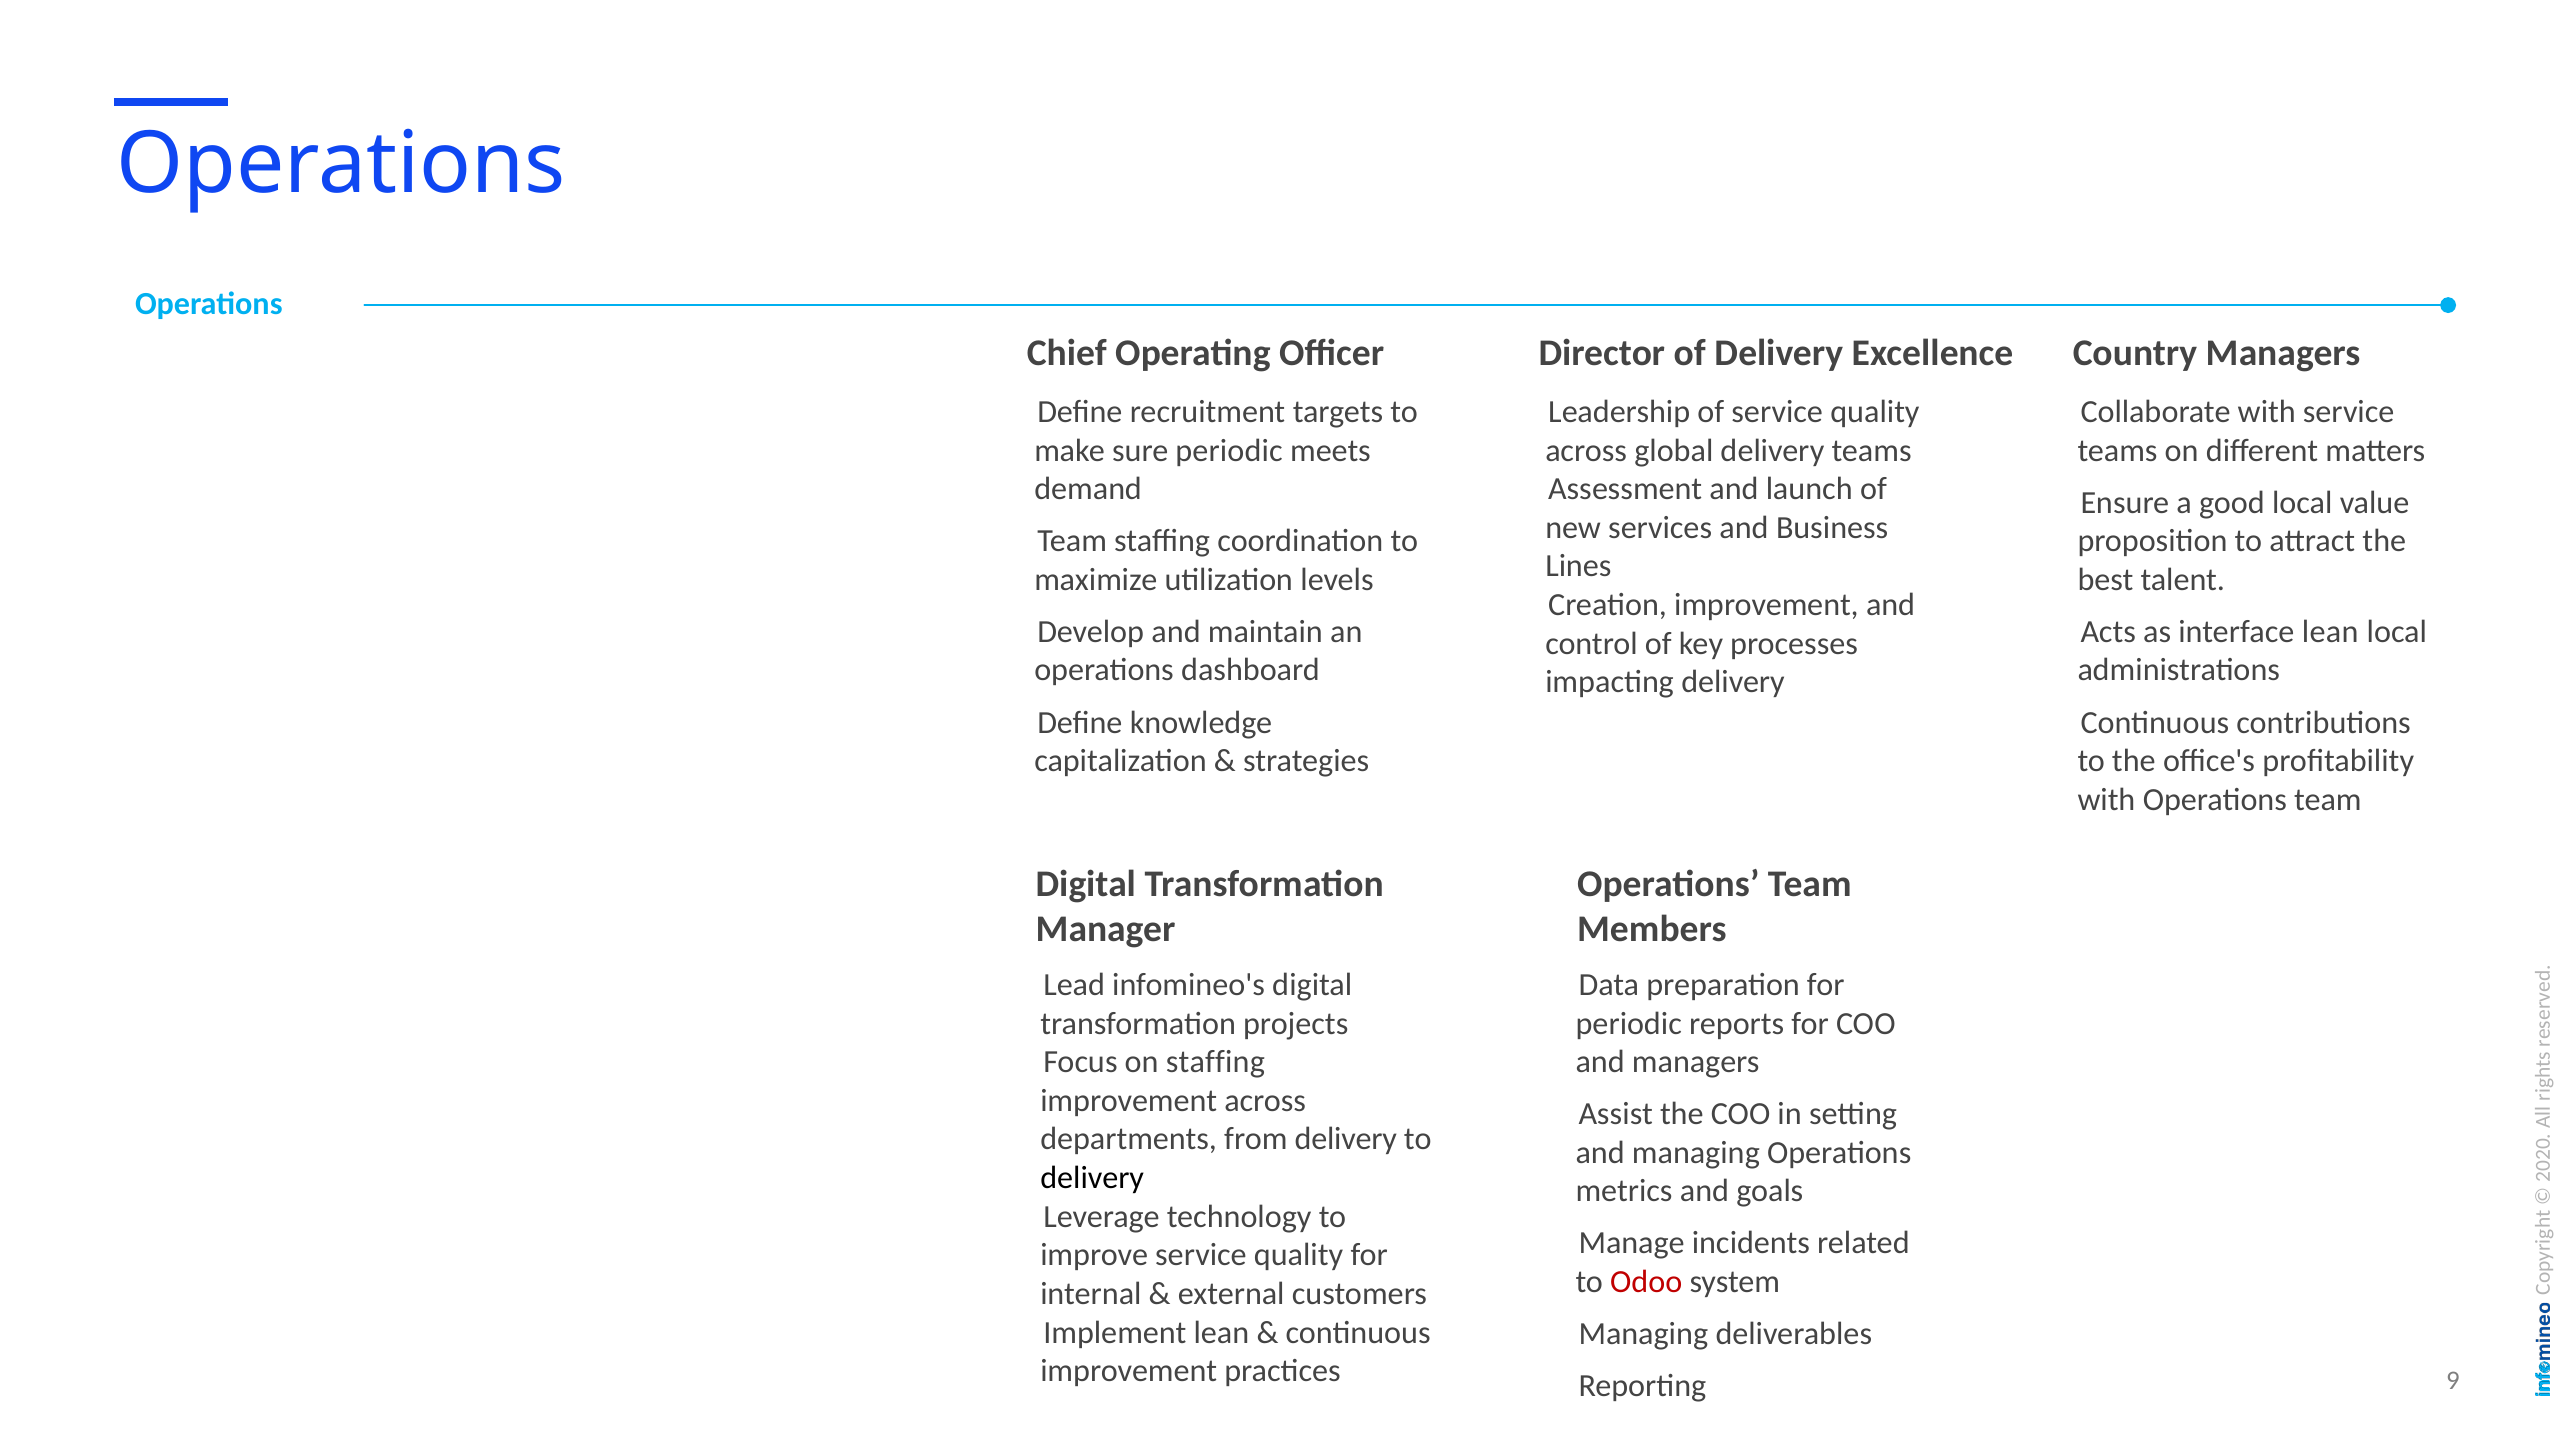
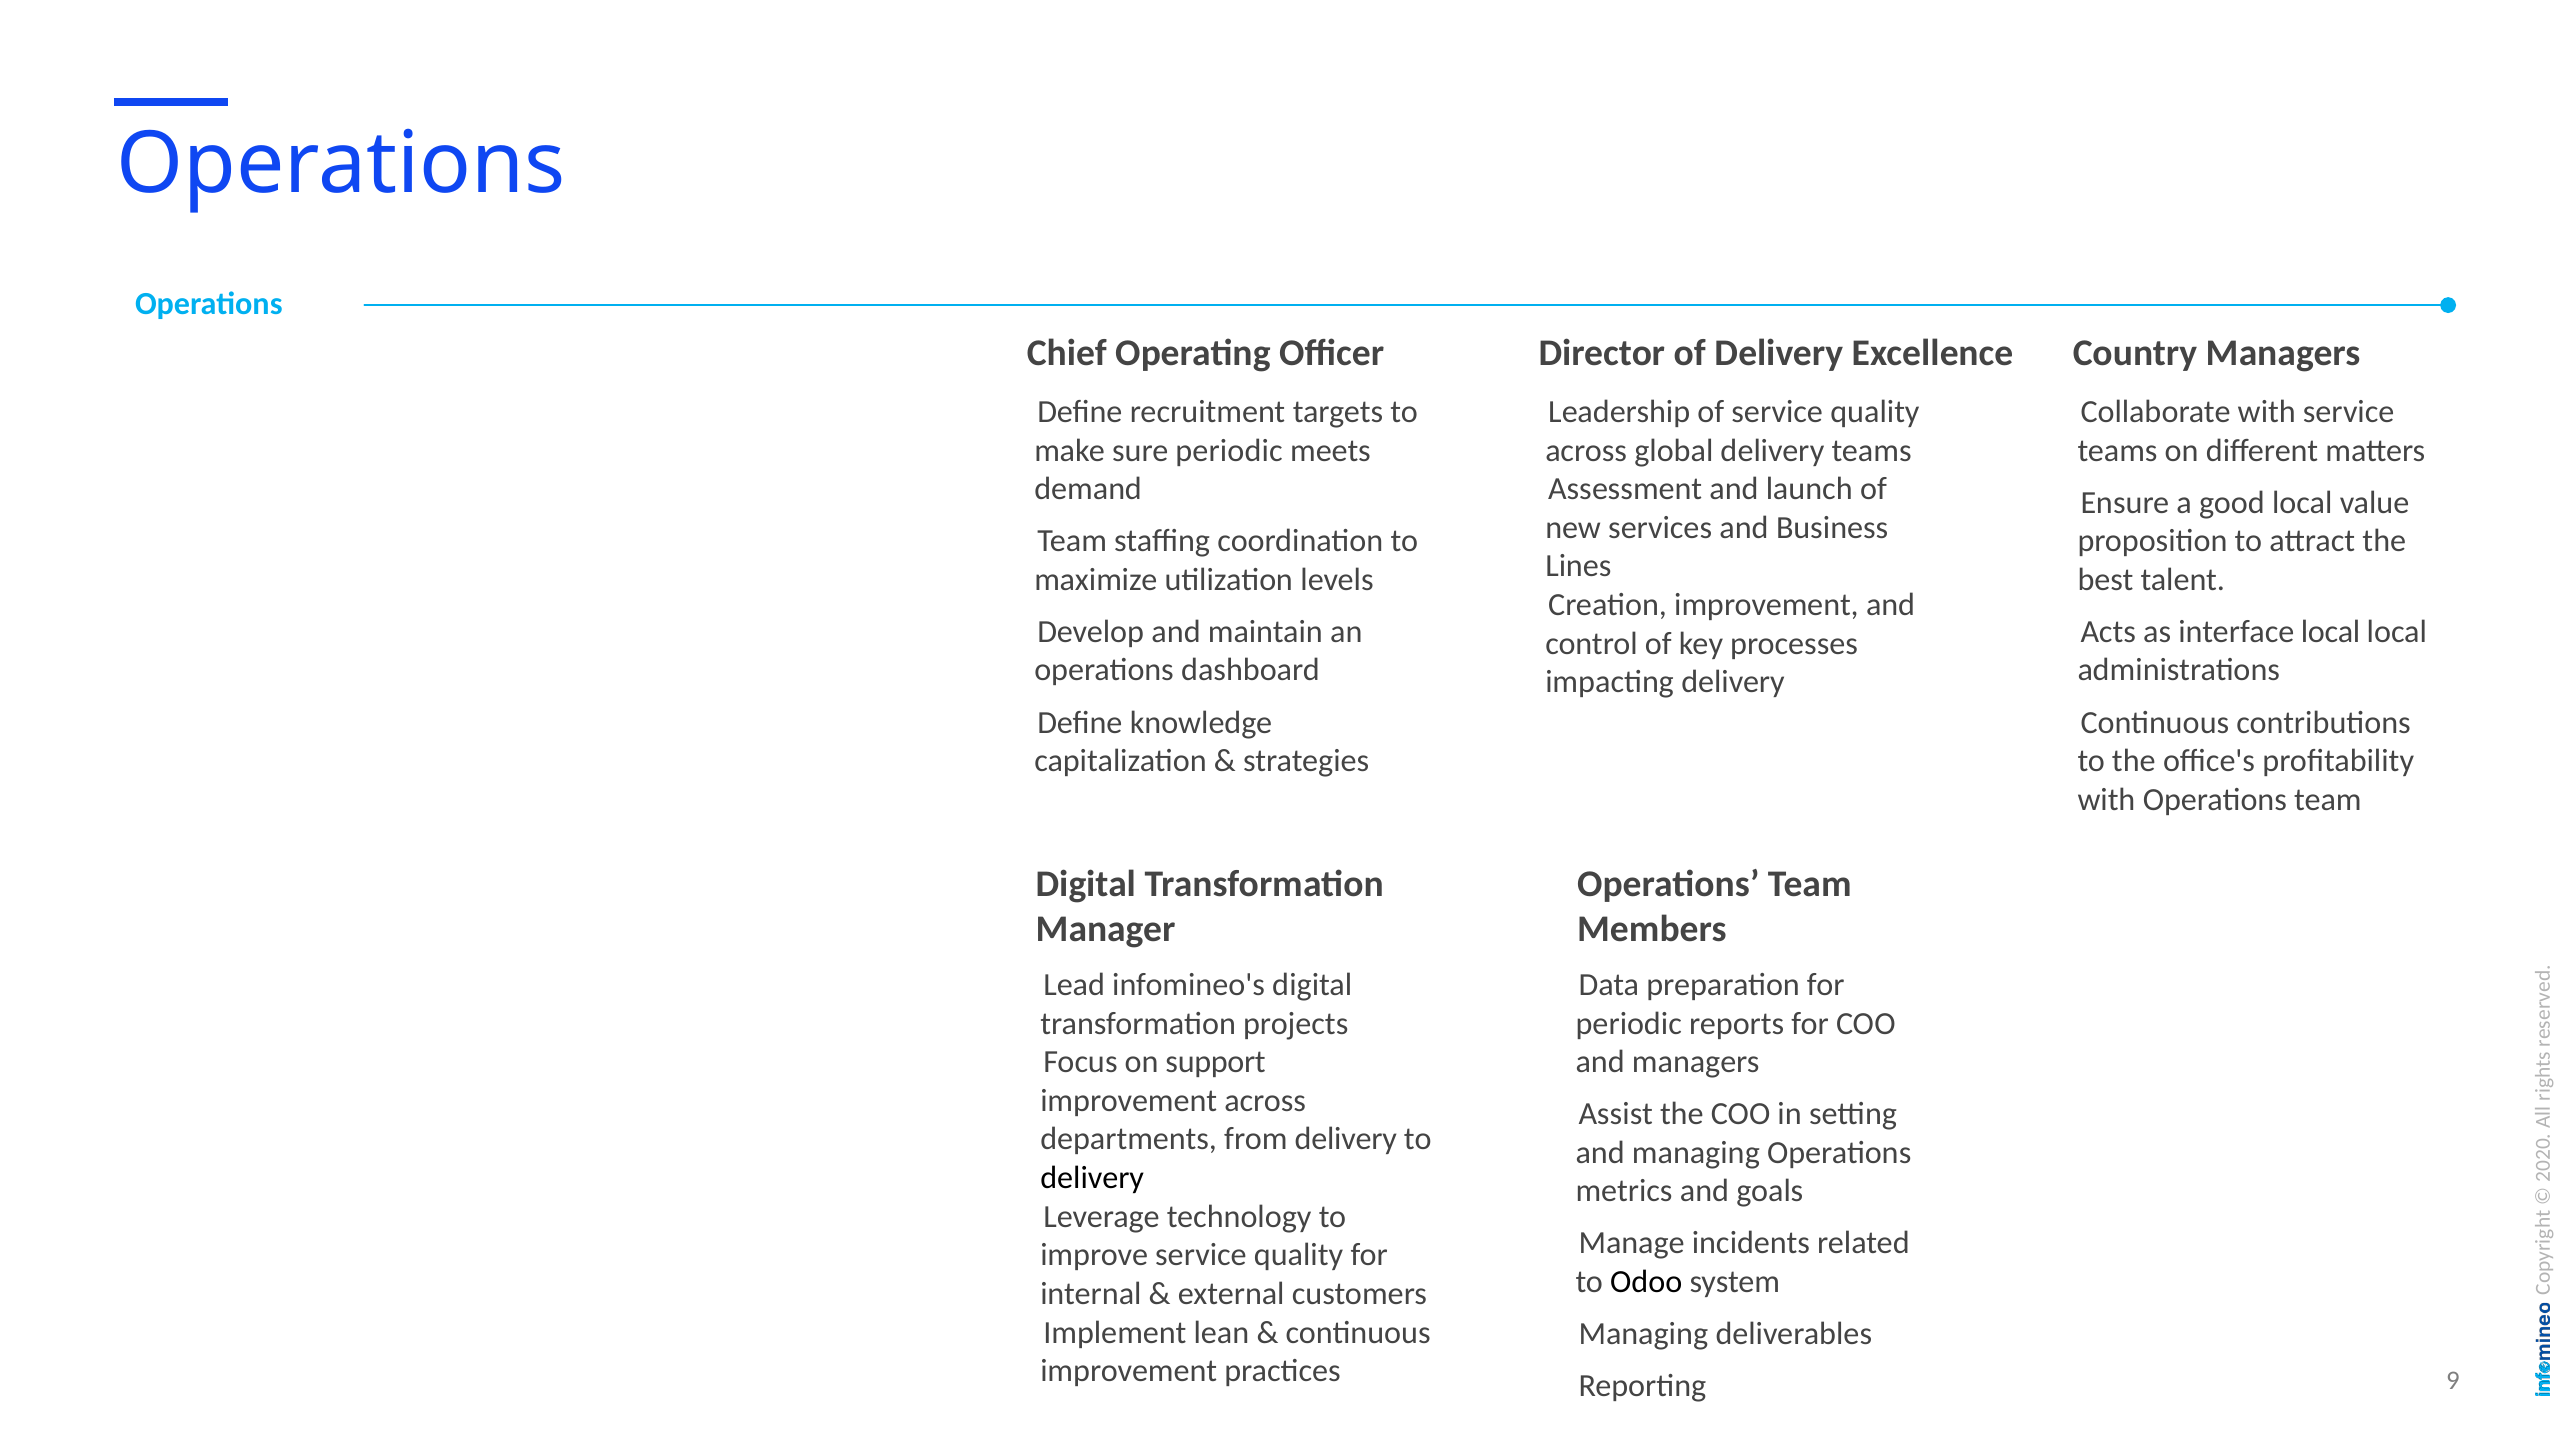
interface lean: lean -> local
on staffing: staffing -> support
Odoo colour: red -> black
